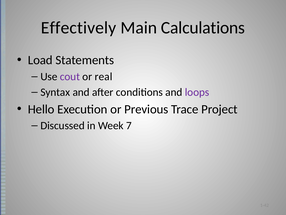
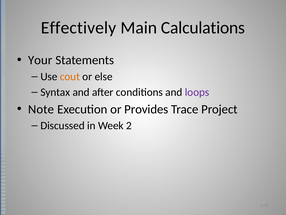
Load: Load -> Your
cout colour: purple -> orange
real: real -> else
Hello: Hello -> Note
Previous: Previous -> Provides
7: 7 -> 2
